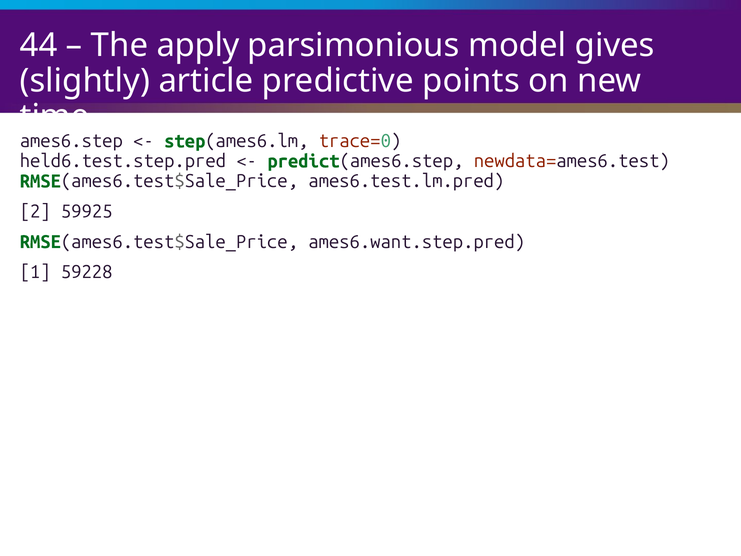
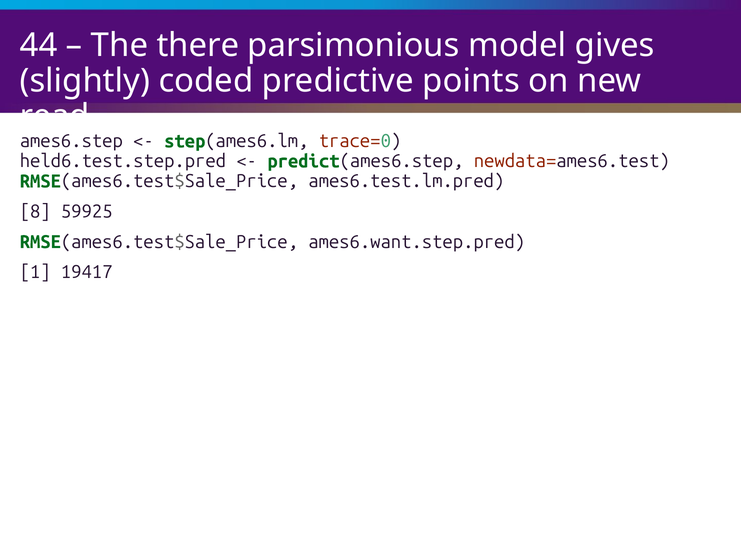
apply: apply -> there
article: article -> coded
time: time -> read
2: 2 -> 8
59228: 59228 -> 19417
